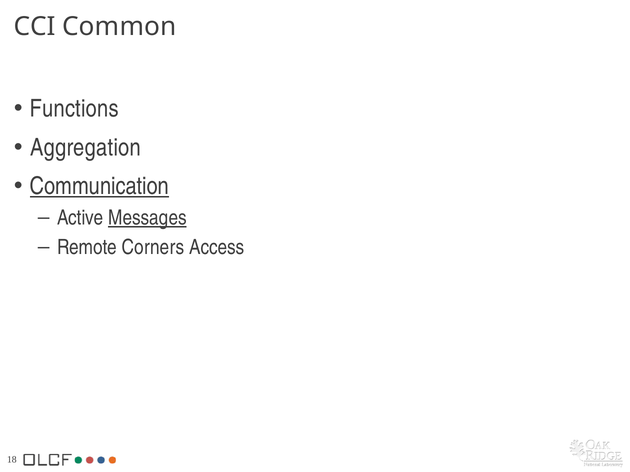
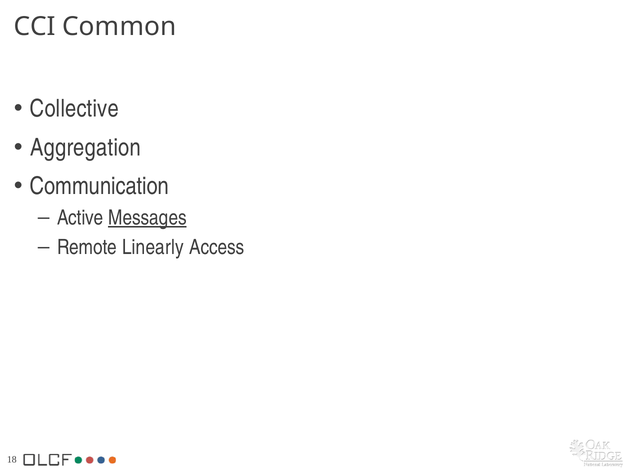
Functions: Functions -> Collective
Communication underline: present -> none
Corners: Corners -> Linearly
